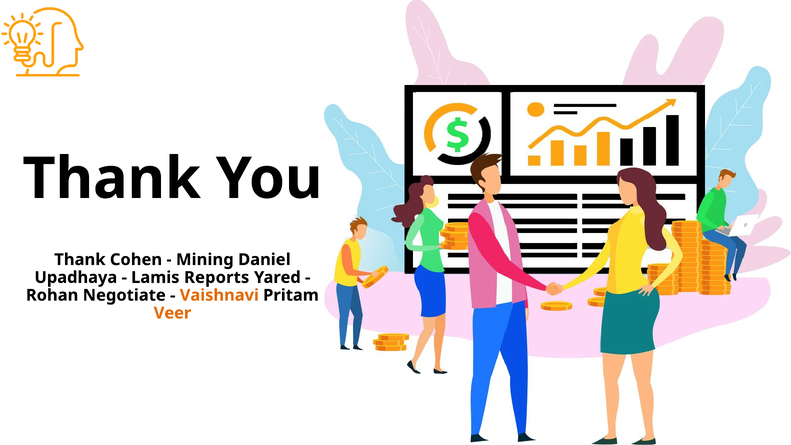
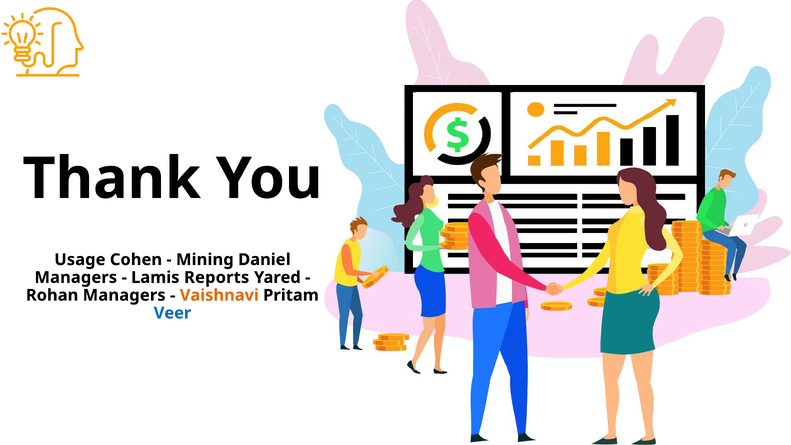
Thank at (80, 260): Thank -> Usage
Upadhaya at (76, 277): Upadhaya -> Managers
Rohan Negotiate: Negotiate -> Managers
Veer colour: orange -> blue
